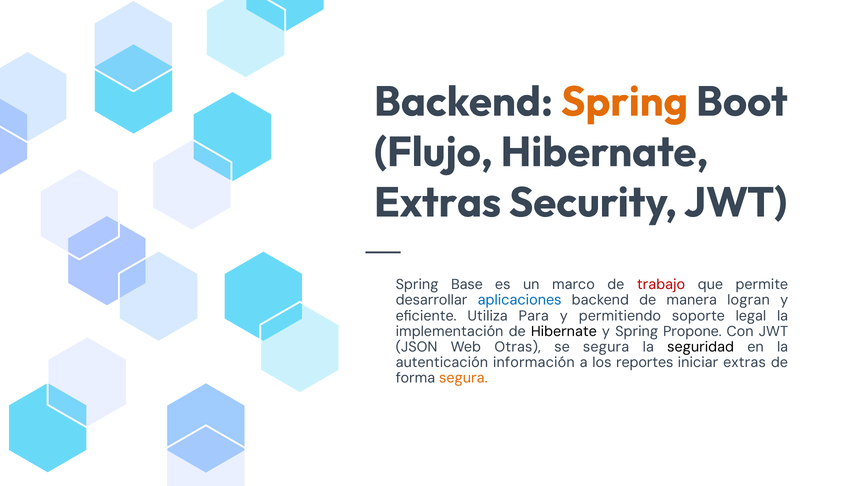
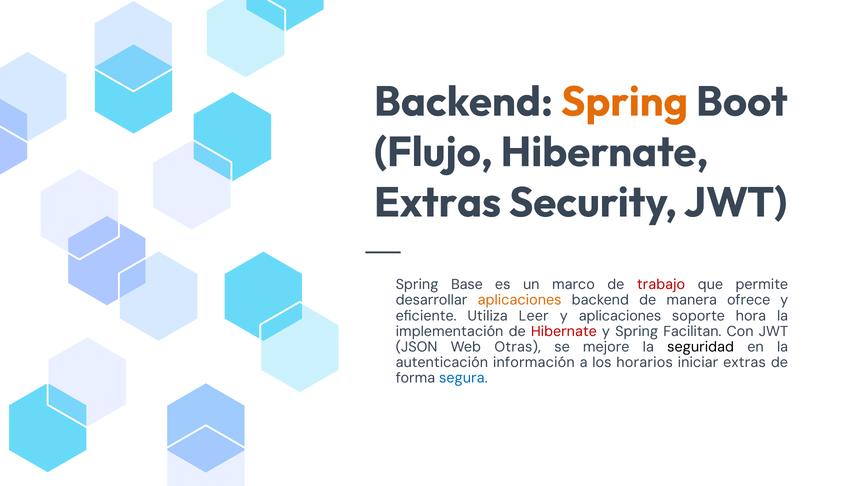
aplicaciones at (520, 300) colour: blue -> orange
logran: logran -> ofrece
Para: Para -> Leer
y permitiendo: permitiendo -> aplicaciones
legal: legal -> hora
Hibernate at (564, 331) colour: black -> red
Propone: Propone -> Facilitan
se segura: segura -> mejore
reportes: reportes -> horarios
segura at (463, 378) colour: orange -> blue
